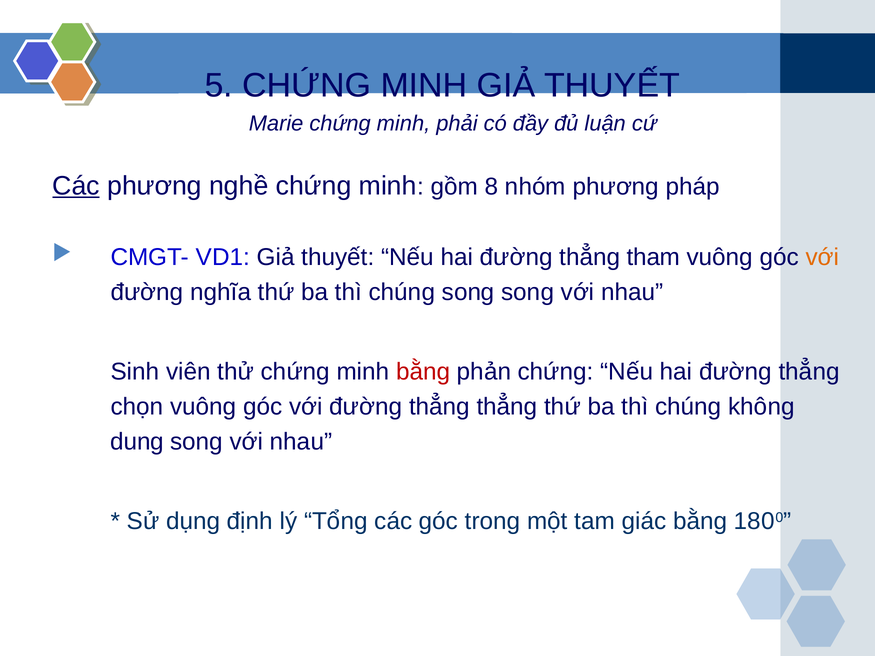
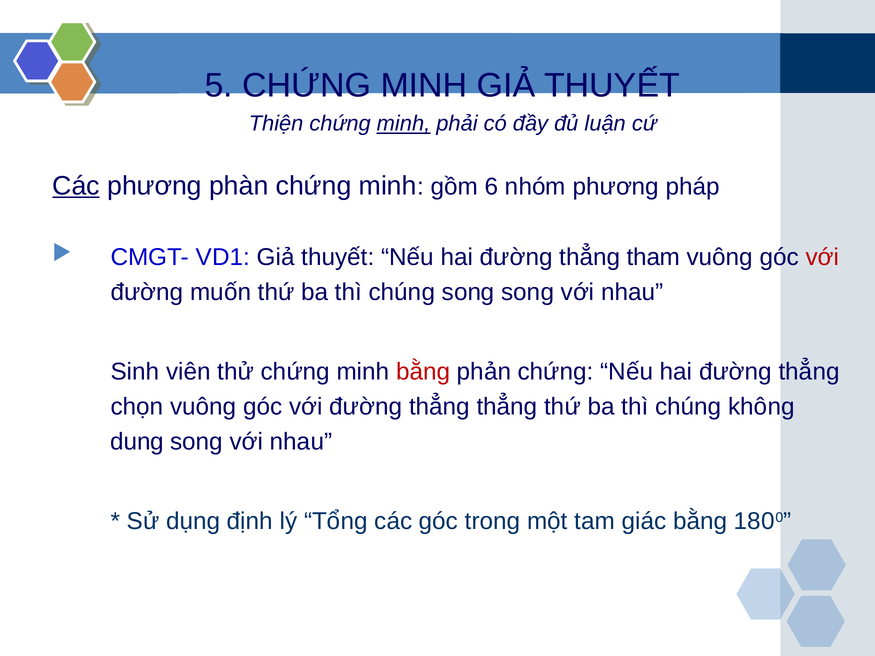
Marie: Marie -> Thiện
minh at (404, 124) underline: none -> present
nghề: nghề -> phàn
8: 8 -> 6
với at (822, 257) colour: orange -> red
nghĩa: nghĩa -> muốn
